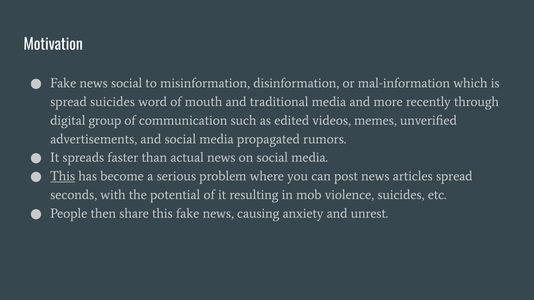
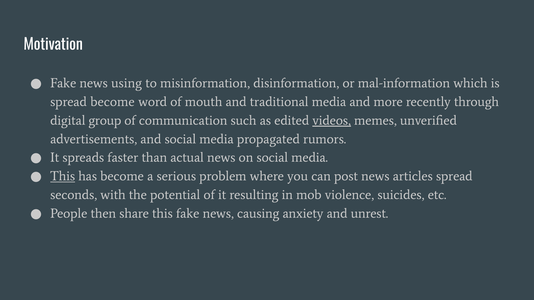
news social: social -> using
spread suicides: suicides -> become
videos underline: none -> present
